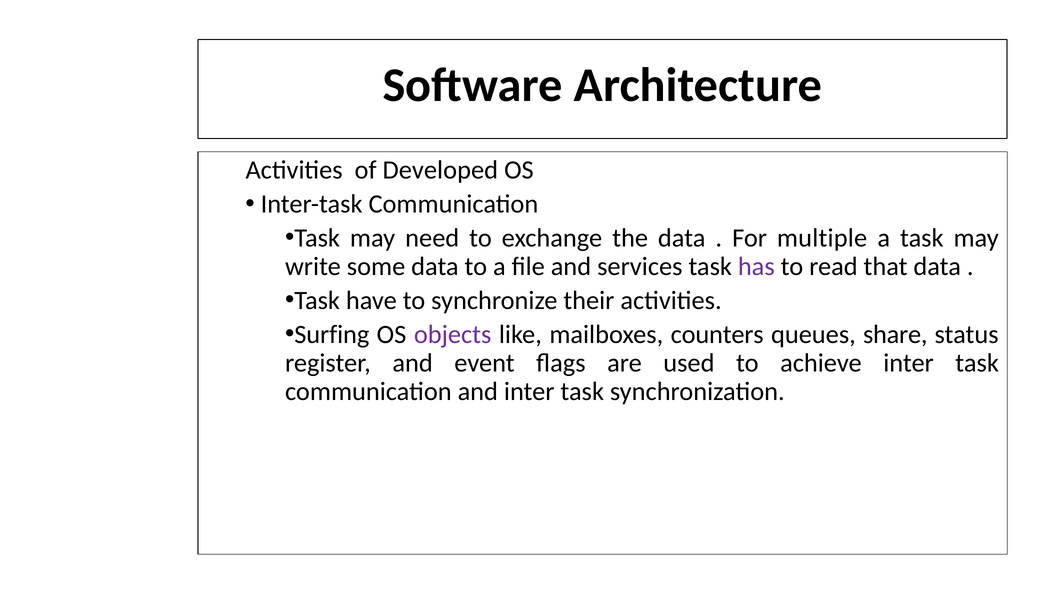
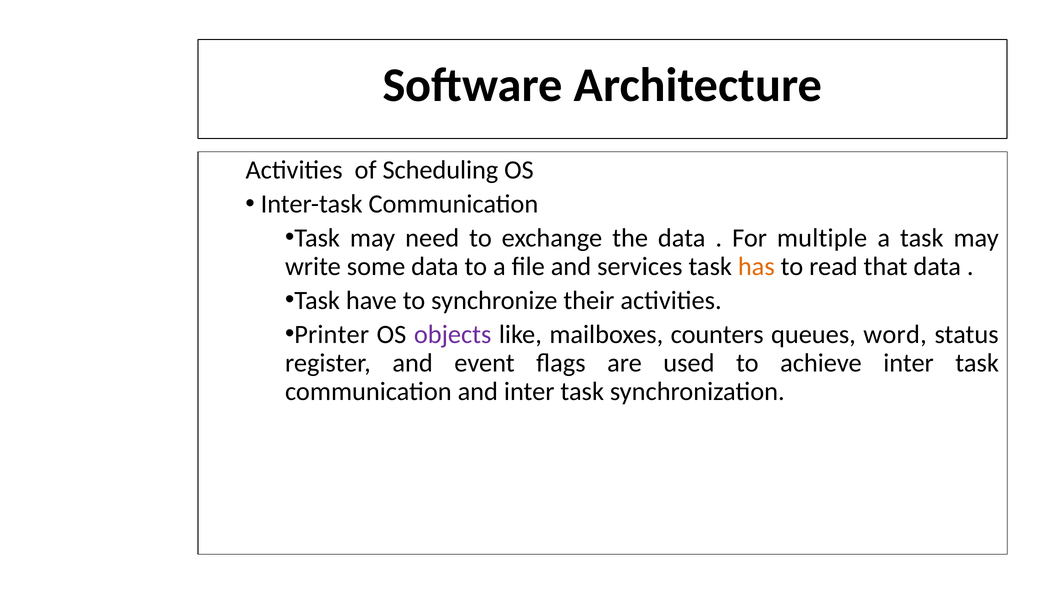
Developed: Developed -> Scheduling
has colour: purple -> orange
Surfing: Surfing -> Printer
share: share -> word
